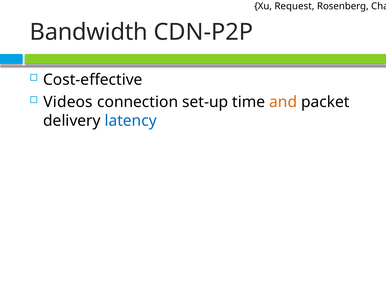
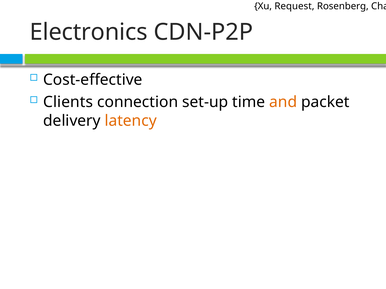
Bandwidth: Bandwidth -> Electronics
Videos: Videos -> Clients
latency colour: blue -> orange
